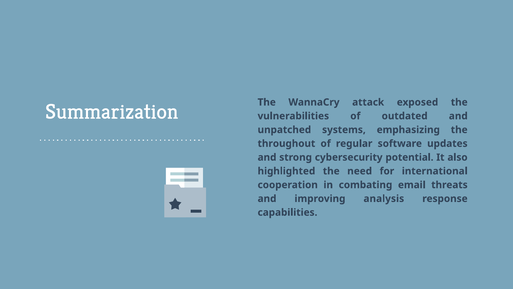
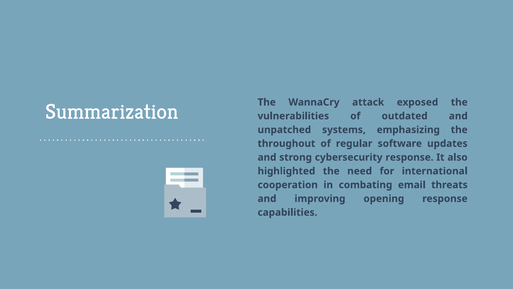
cybersecurity potential: potential -> response
analysis: analysis -> opening
